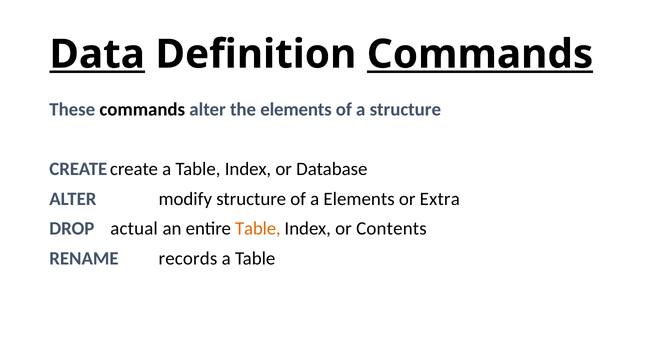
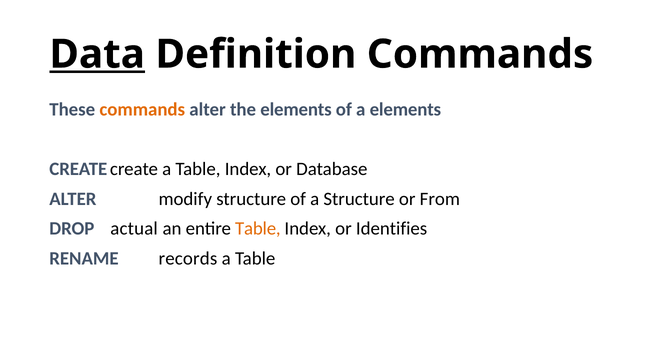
Commands at (480, 54) underline: present -> none
commands at (142, 109) colour: black -> orange
a structure: structure -> elements
a Elements: Elements -> Structure
Extra: Extra -> From
Contents: Contents -> Identifies
